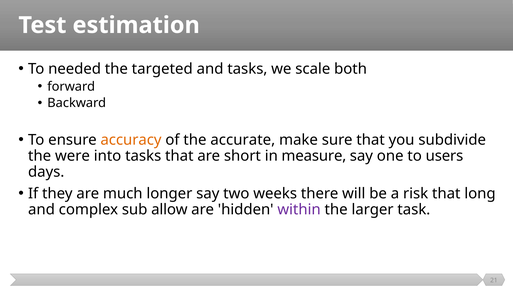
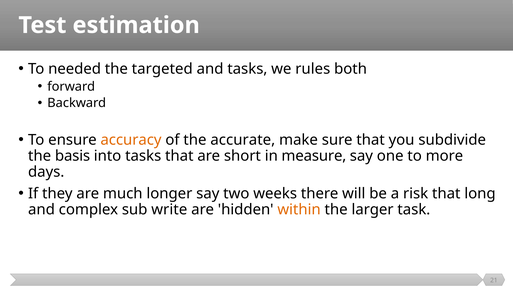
scale: scale -> rules
were: were -> basis
users: users -> more
allow: allow -> write
within colour: purple -> orange
